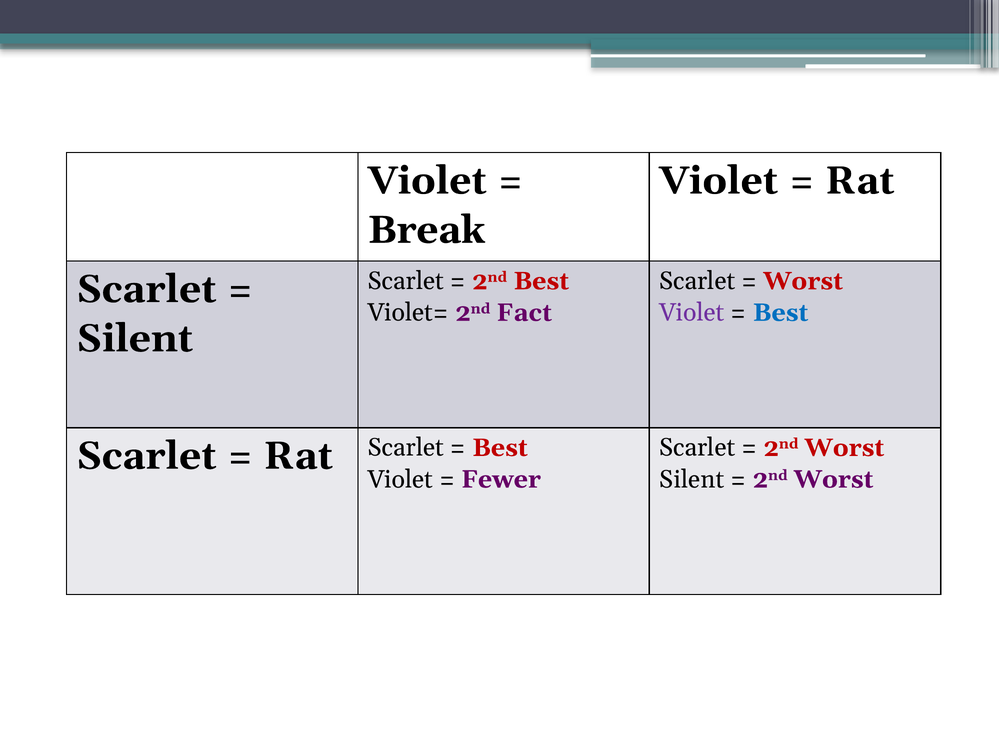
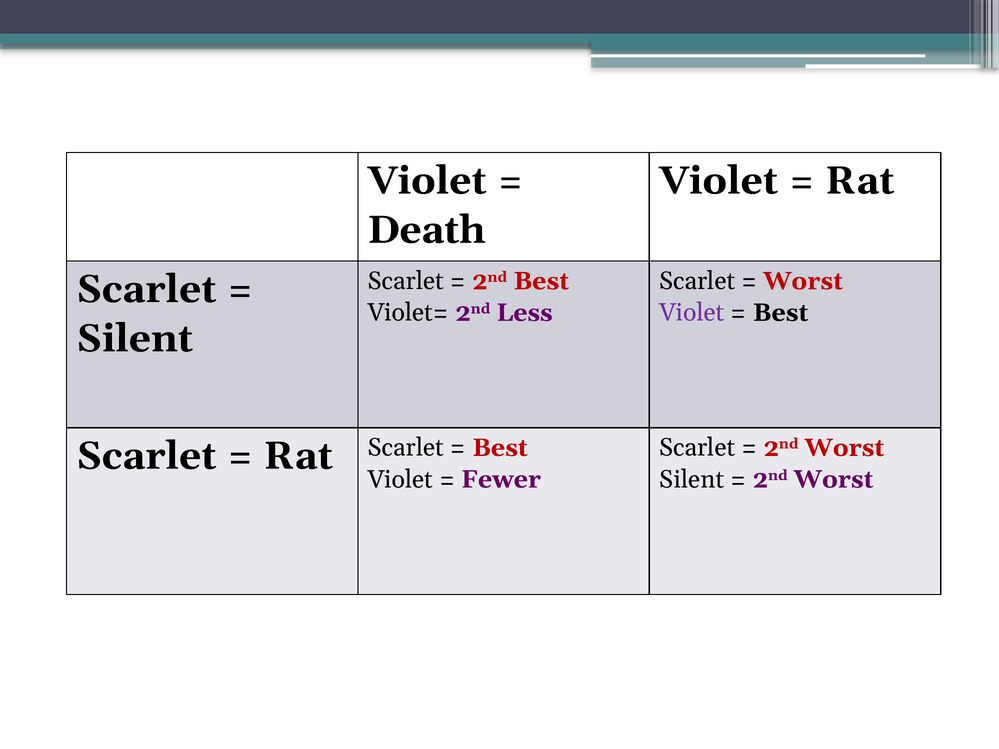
Break: Break -> Death
Fact: Fact -> Less
Best at (780, 313) colour: blue -> black
